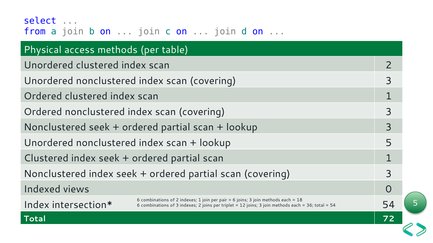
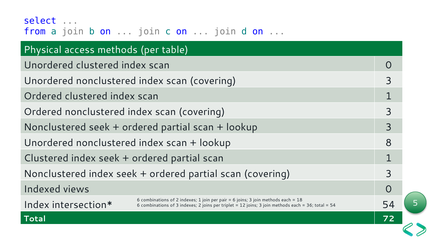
scan 2: 2 -> 0
lookup 5: 5 -> 8
